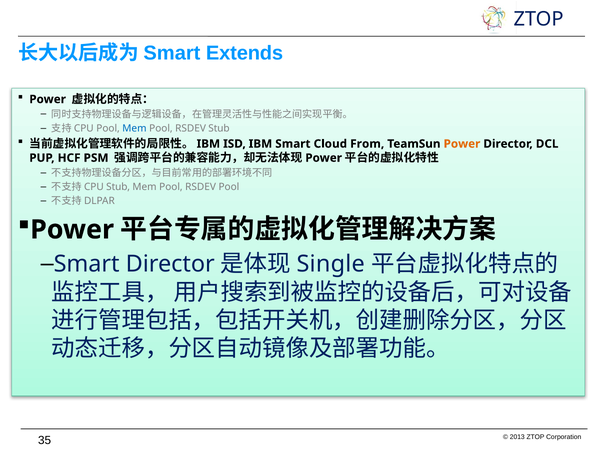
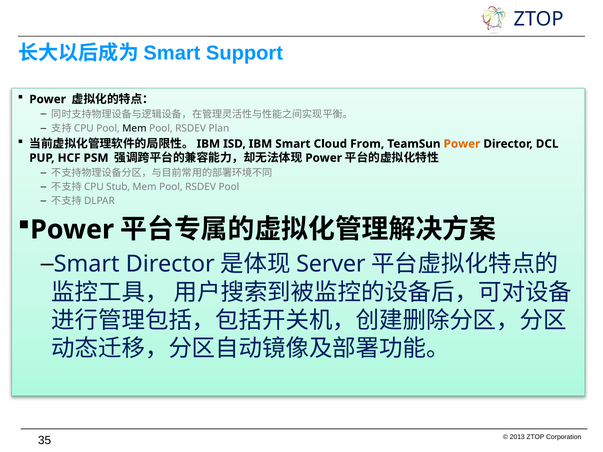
Extends: Extends -> Support
Mem at (134, 128) colour: blue -> black
RSDEV Stub: Stub -> Plan
Single: Single -> Server
